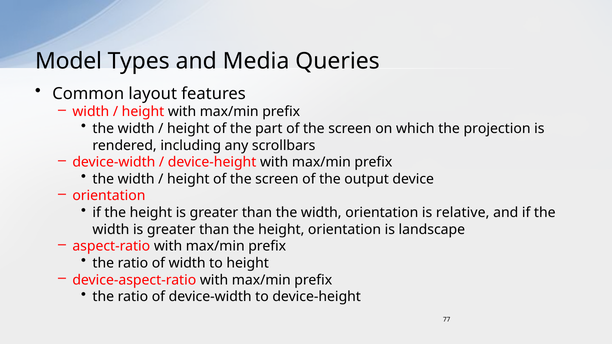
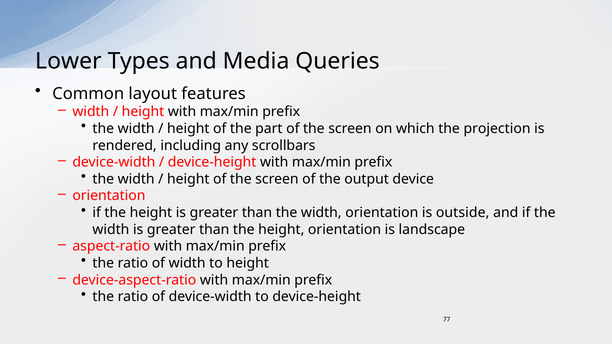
Model: Model -> Lower
relative: relative -> outside
